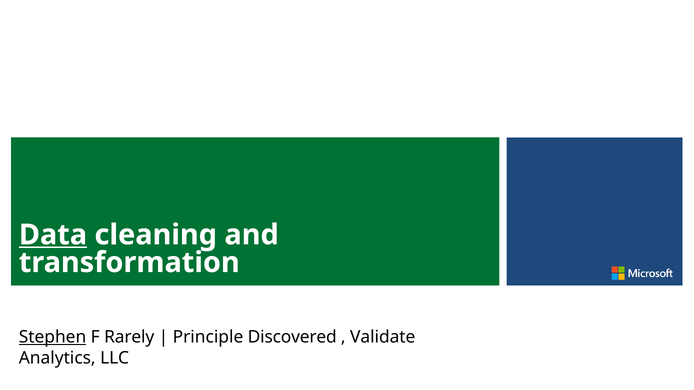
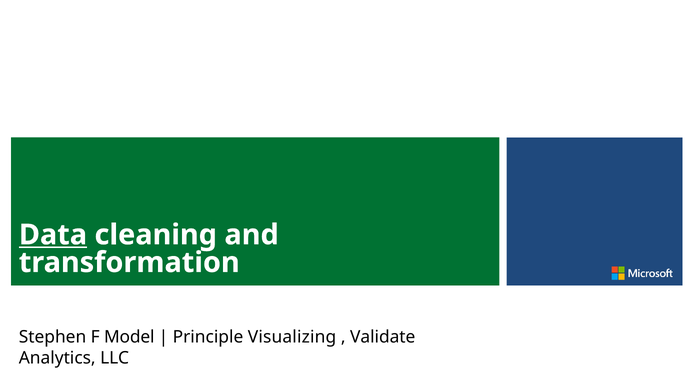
Stephen underline: present -> none
Rarely: Rarely -> Model
Discovered: Discovered -> Visualizing
